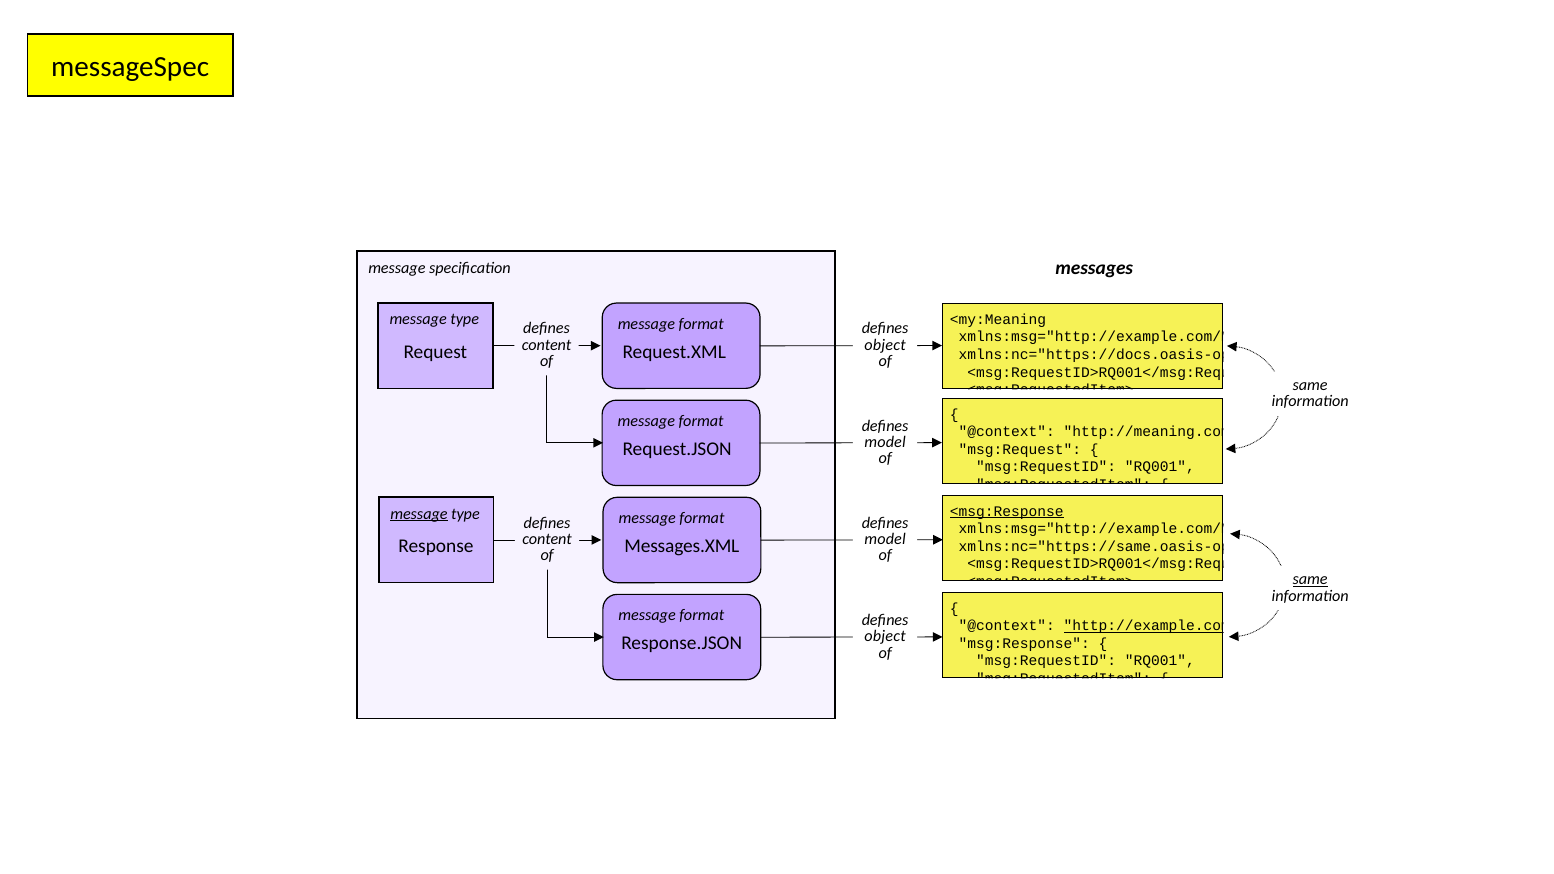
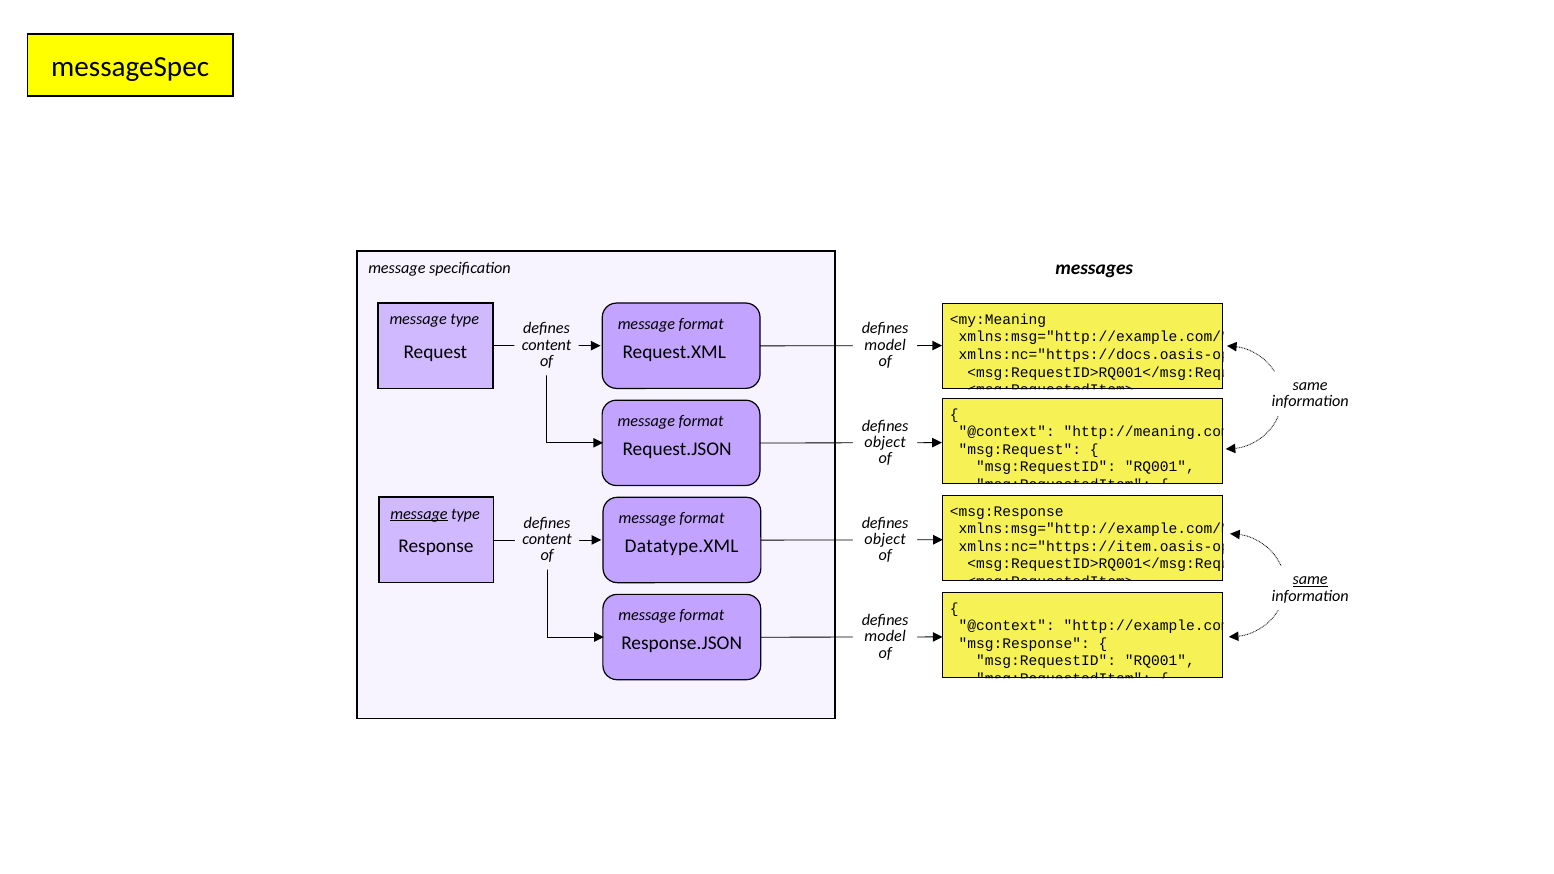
object at (885, 345): object -> model
model at (885, 442): model -> object
<msg:Response underline: present -> none
model at (885, 539): model -> object
Messages.XML: Messages.XML -> Datatype.XML
xmlns:nc="https://same.oasis-op: xmlns:nc="https://same.oasis-op -> xmlns:nc="https://item.oasis-op
http://example.com underline: present -> none
object at (885, 637): object -> model
